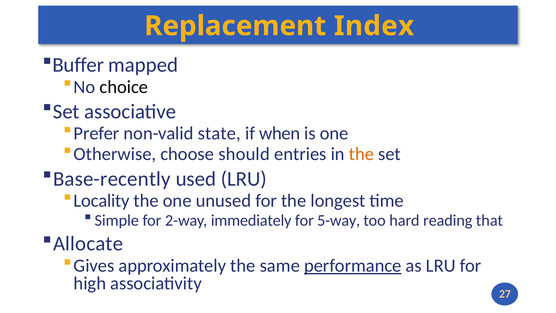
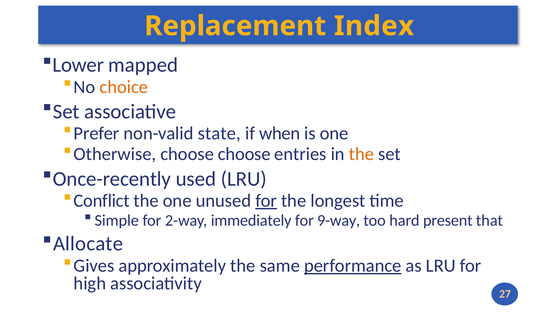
Buffer: Buffer -> Lower
choice colour: black -> orange
choose should: should -> choose
Base-recently: Base-recently -> Once-recently
Locality: Locality -> Conflict
for at (266, 201) underline: none -> present
5-way: 5-way -> 9-way
reading: reading -> present
